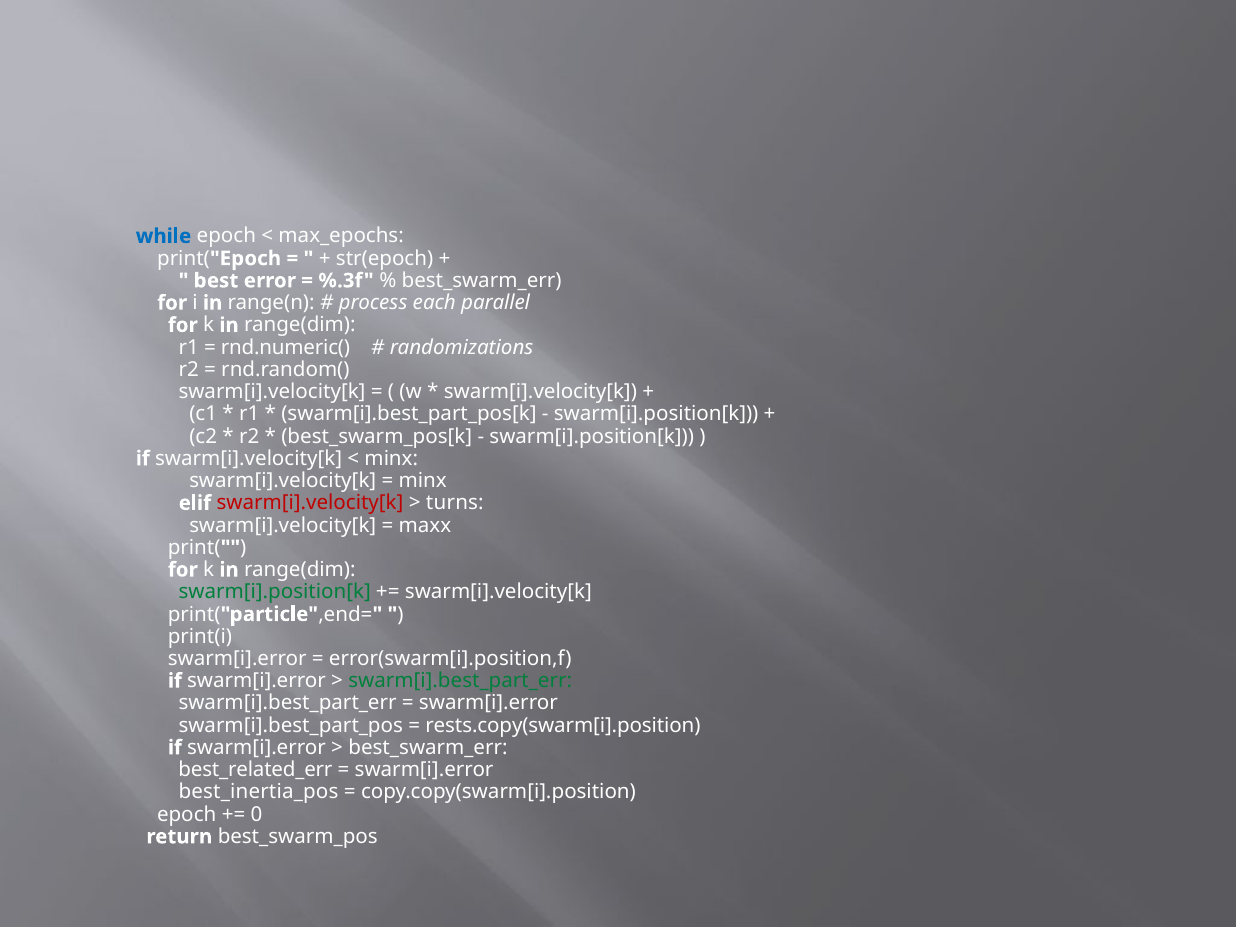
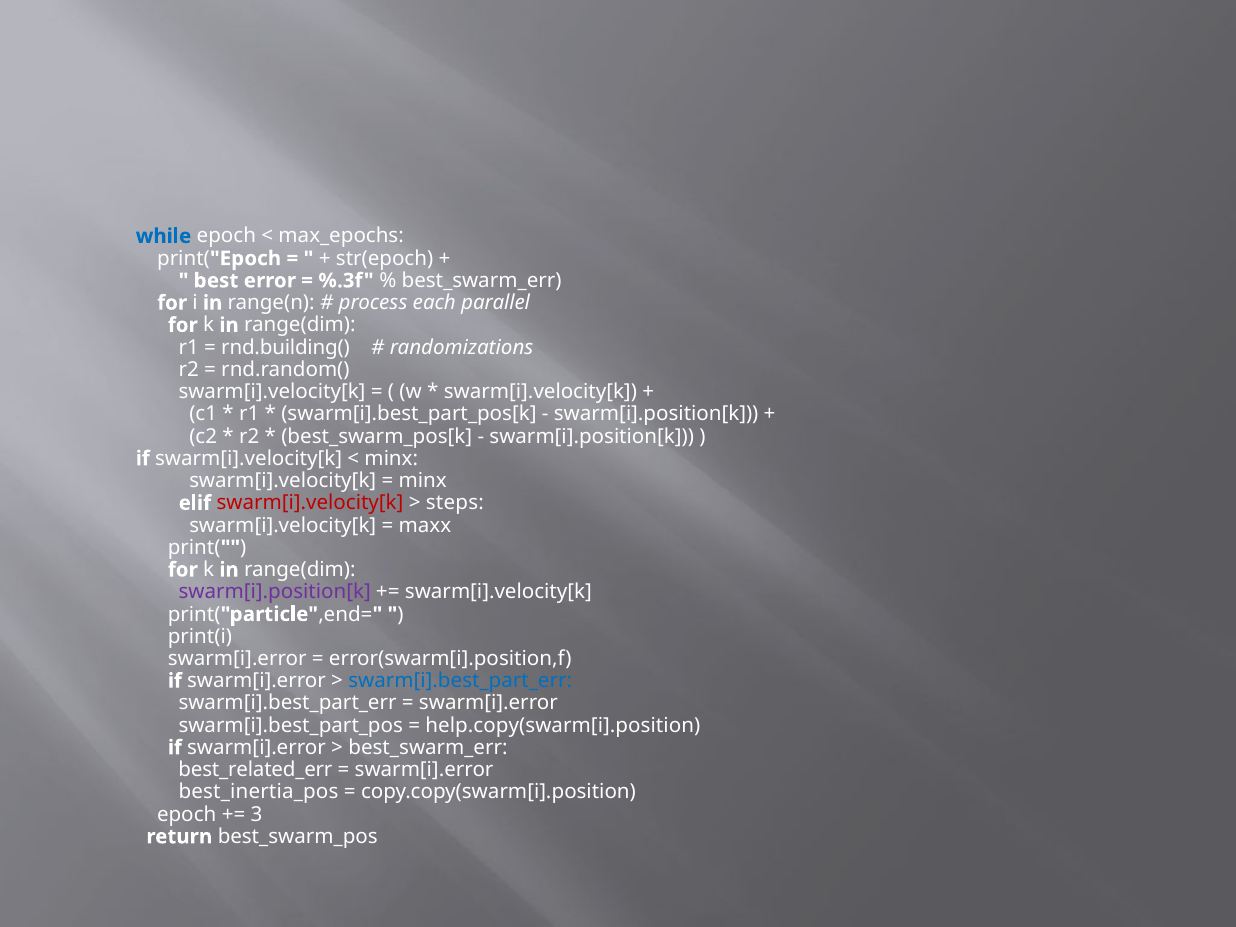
rnd.numeric(: rnd.numeric( -> rnd.building(
turns: turns -> steps
swarm[i].position[k at (275, 592) colour: green -> purple
swarm[i].best_part_err at (460, 681) colour: green -> blue
rests.copy(swarm[i].position: rests.copy(swarm[i].position -> help.copy(swarm[i].position
0: 0 -> 3
